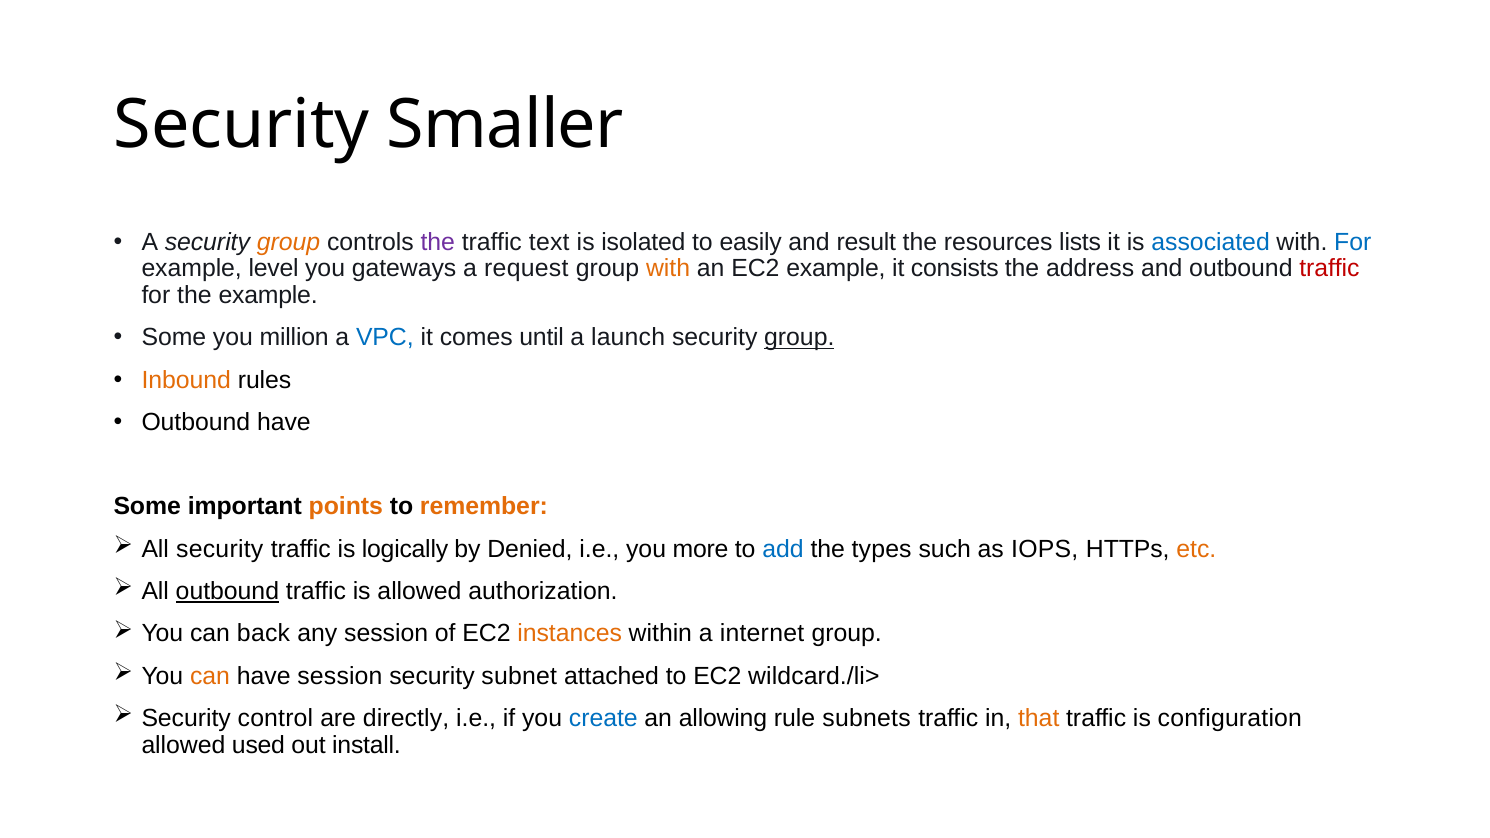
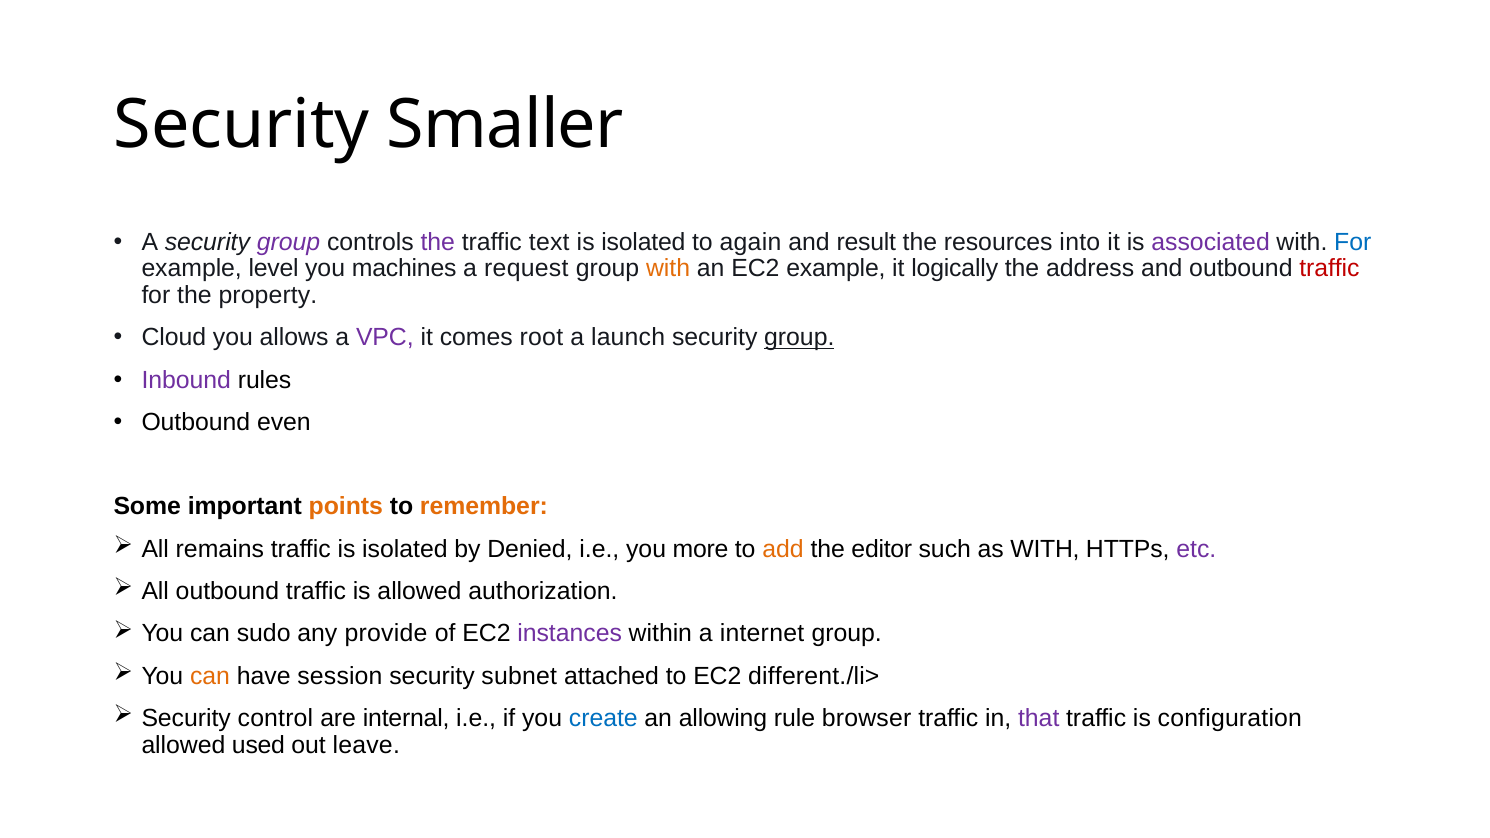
group at (289, 242) colour: orange -> purple
easily: easily -> again
lists: lists -> into
associated colour: blue -> purple
gateways: gateways -> machines
consists: consists -> logically
the example: example -> property
Some at (174, 338): Some -> Cloud
million: million -> allows
VPC colour: blue -> purple
until: until -> root
Inbound colour: orange -> purple
Outbound have: have -> even
All security: security -> remains
traffic is logically: logically -> isolated
add colour: blue -> orange
types: types -> editor
as IOPS: IOPS -> WITH
etc colour: orange -> purple
outbound at (227, 591) underline: present -> none
back: back -> sudo
any session: session -> provide
instances colour: orange -> purple
wildcard./li>: wildcard./li> -> different./li>
directly: directly -> internal
subnets: subnets -> browser
that colour: orange -> purple
install: install -> leave
